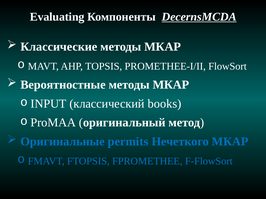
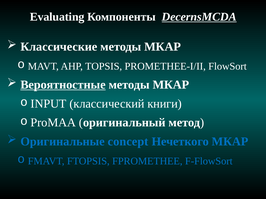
Вероятностные underline: none -> present
books: books -> книги
permits: permits -> concept
